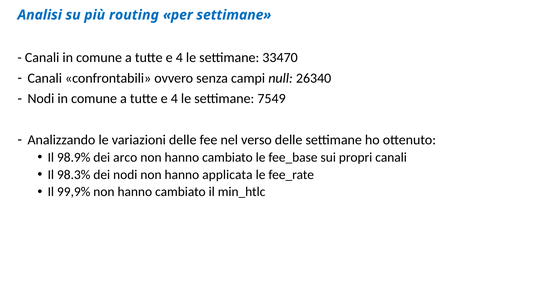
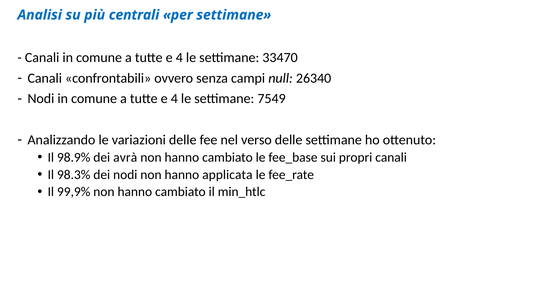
routing: routing -> centrali
arco: arco -> avrà
